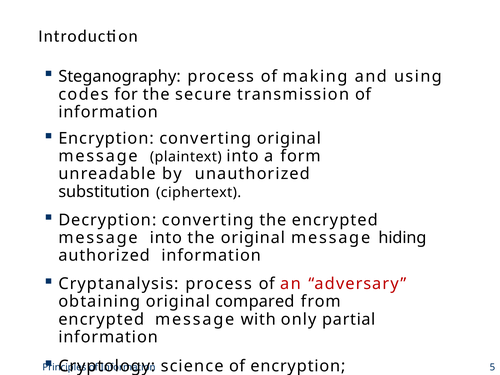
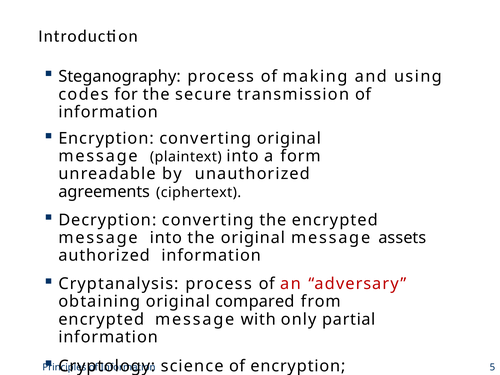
substitution: substitution -> agreements
hiding: hiding -> assets
